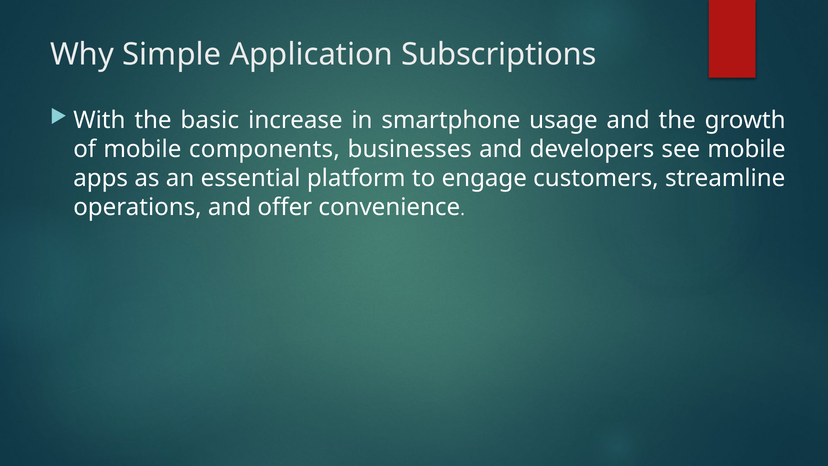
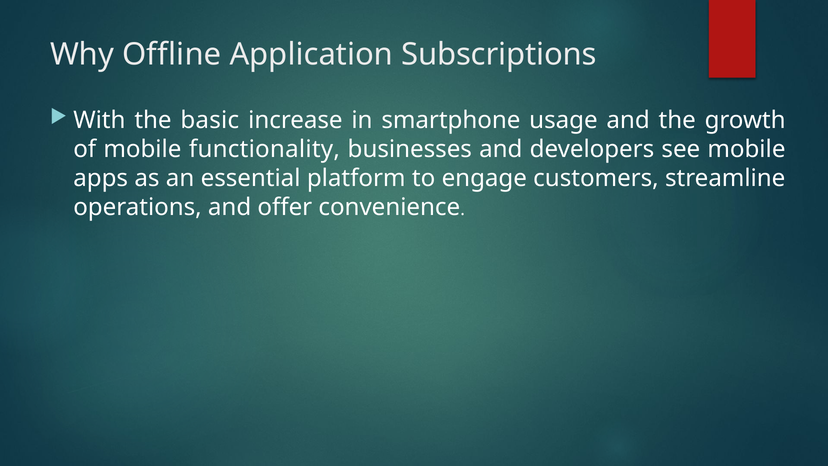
Simple: Simple -> Offline
components: components -> functionality
